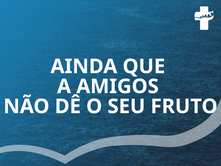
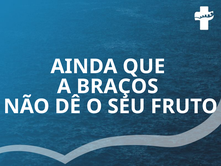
AMIGOS: AMIGOS -> BRAÇOS
